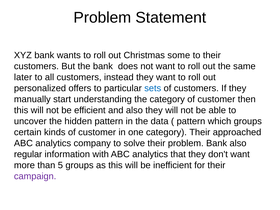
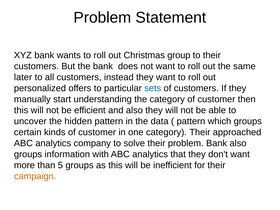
some: some -> group
regular at (28, 154): regular -> groups
campaign colour: purple -> orange
